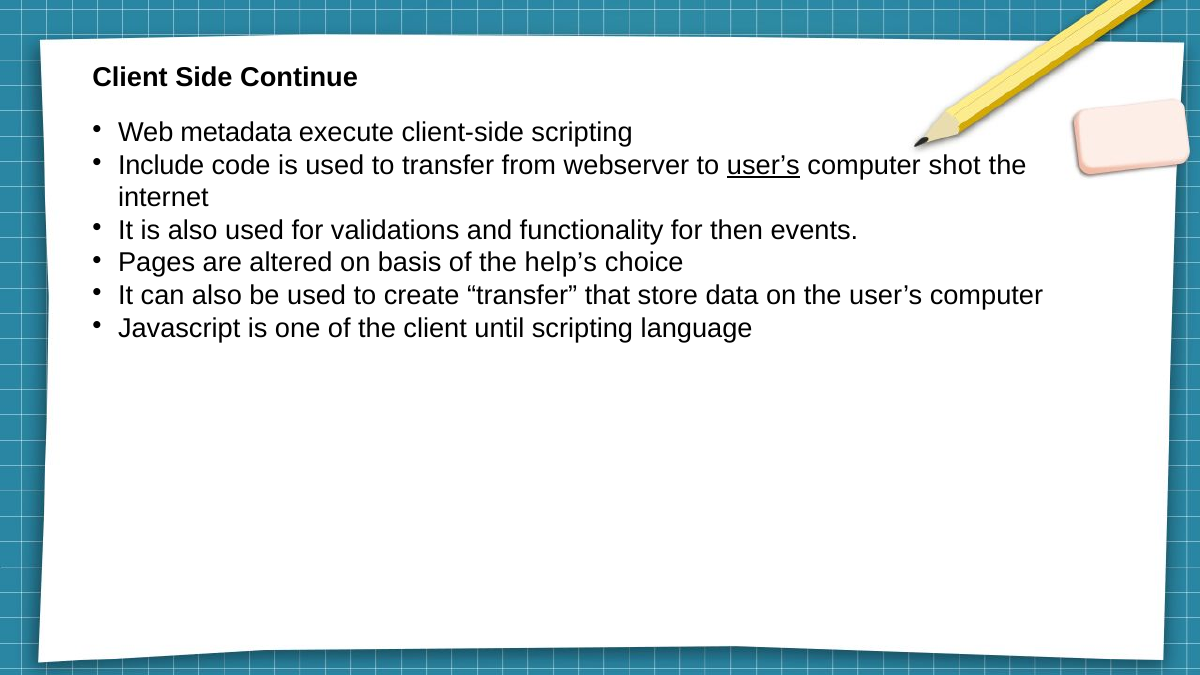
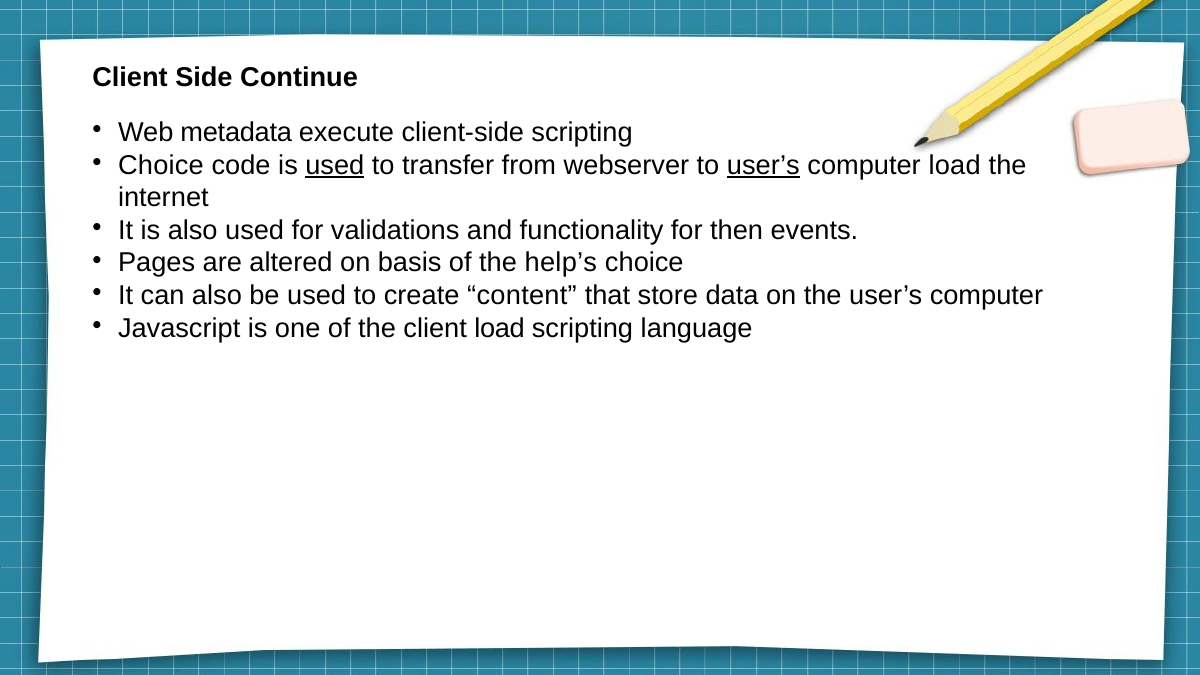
Include at (161, 165): Include -> Choice
used at (335, 165) underline: none -> present
computer shot: shot -> load
create transfer: transfer -> content
client until: until -> load
